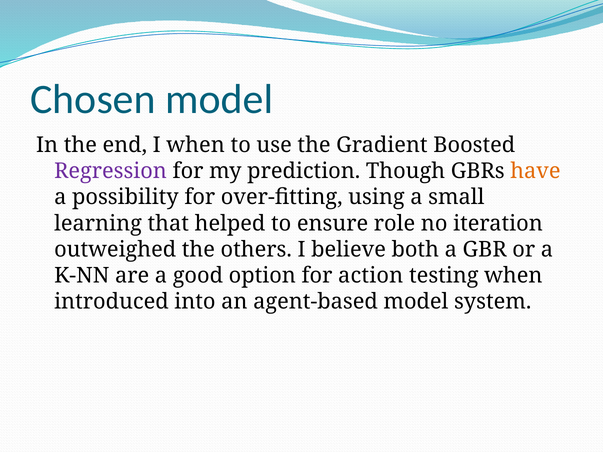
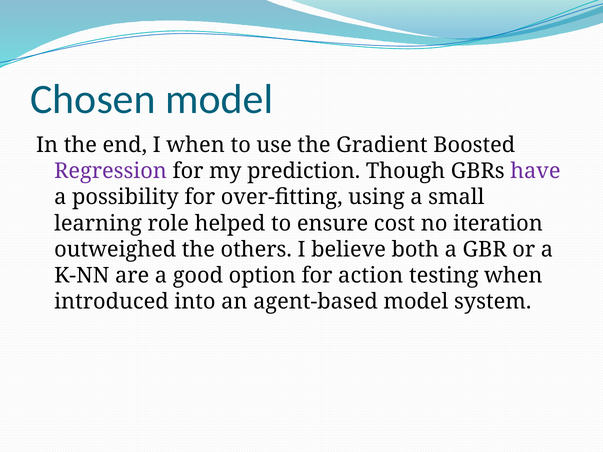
have colour: orange -> purple
that: that -> role
role: role -> cost
